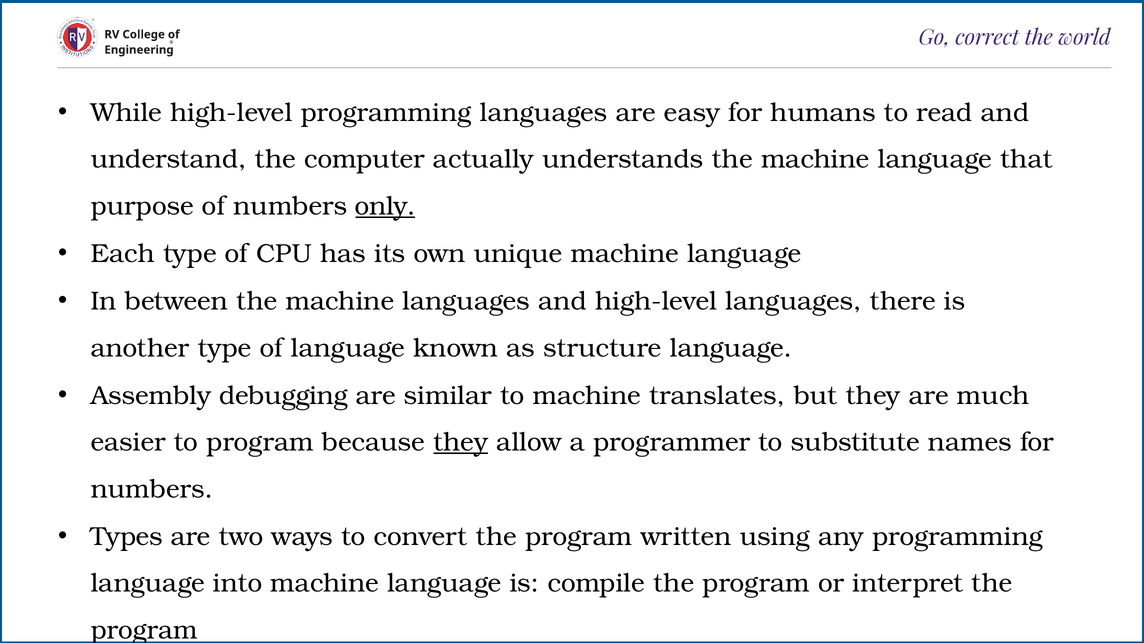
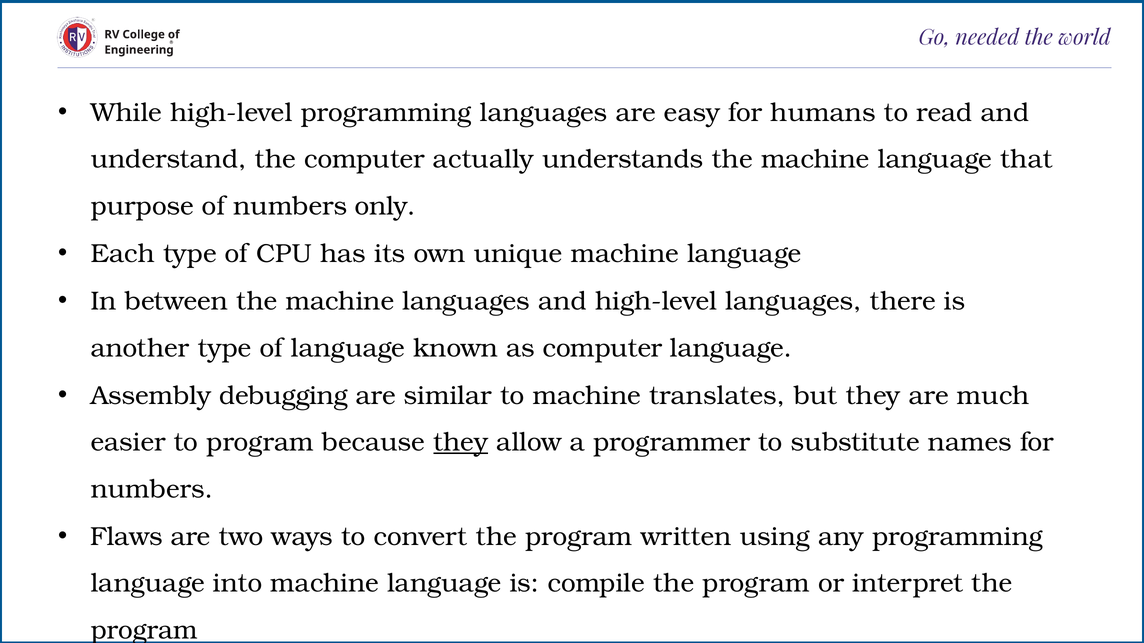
correct: correct -> needed
only underline: present -> none
as structure: structure -> computer
Types: Types -> Flaws
